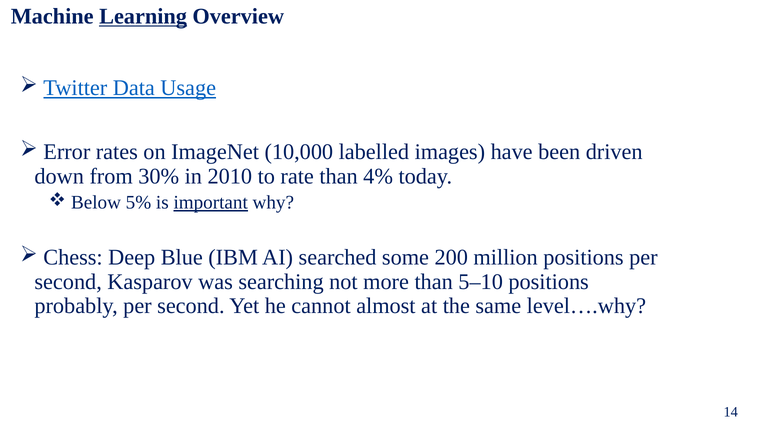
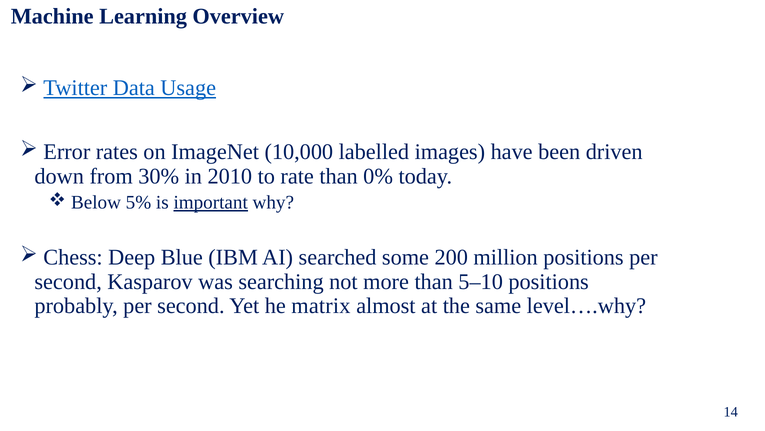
Learning underline: present -> none
4%: 4% -> 0%
cannot: cannot -> matrix
